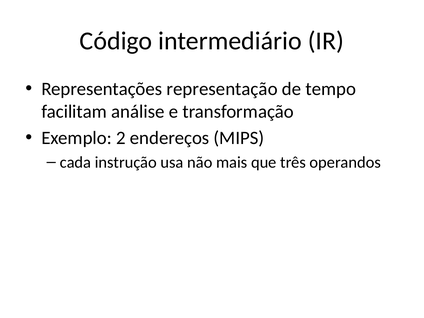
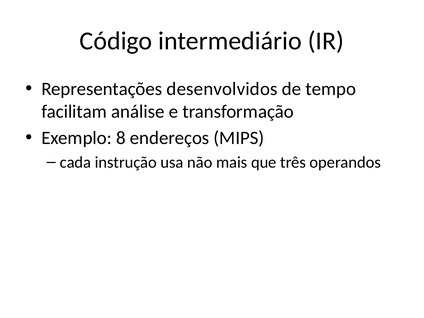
representação: representação -> desenvolvidos
2: 2 -> 8
